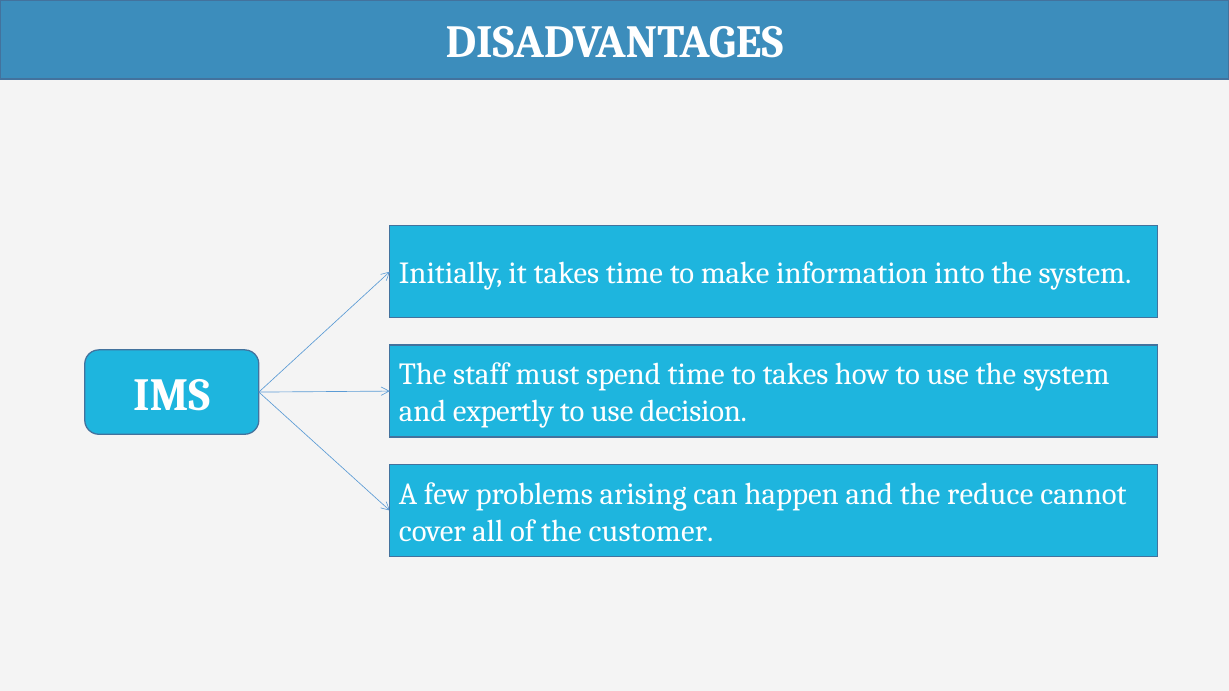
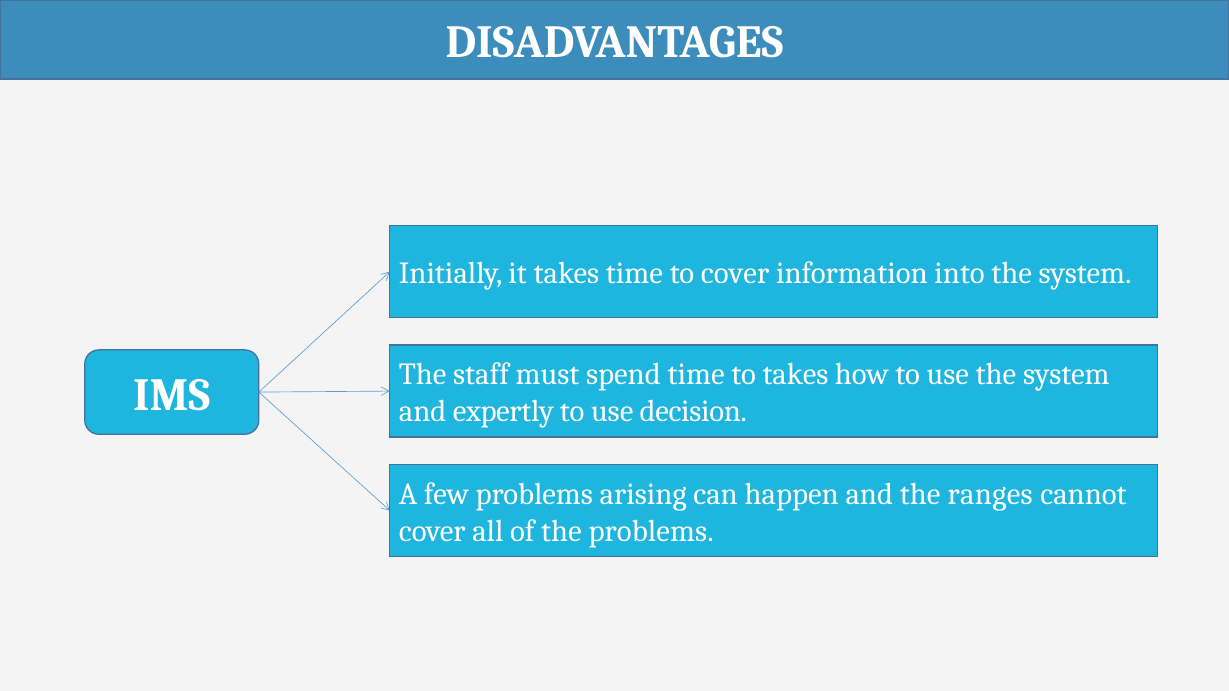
to make: make -> cover
reduce: reduce -> ranges
the customer: customer -> problems
